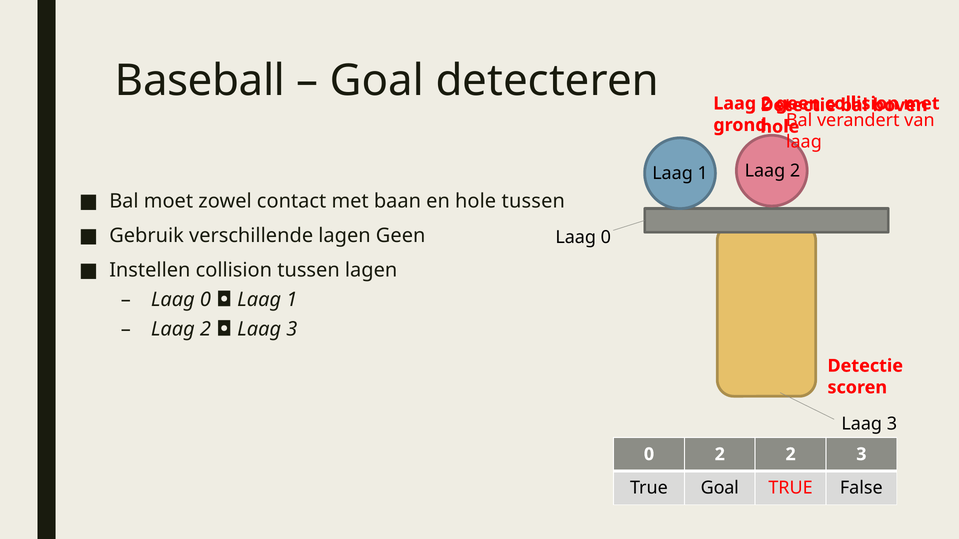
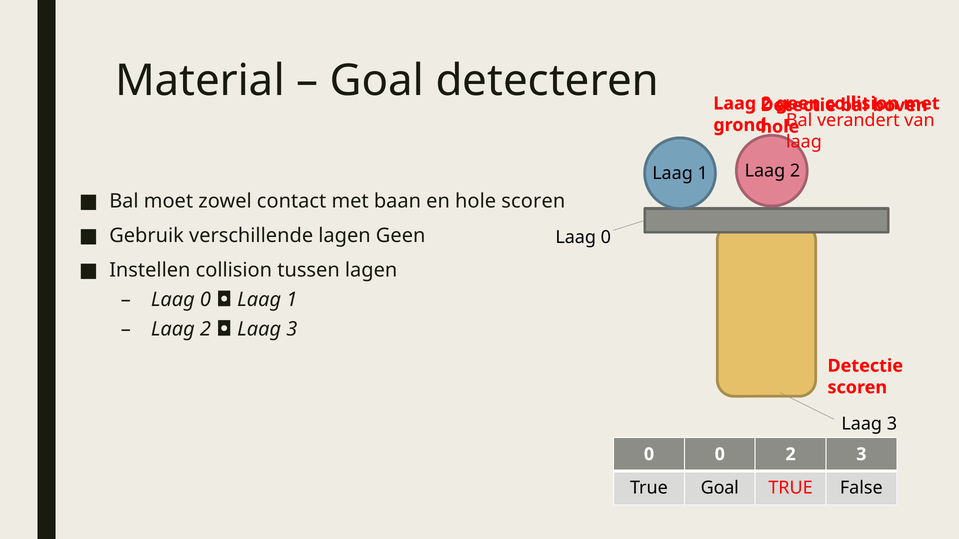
Baseball: Baseball -> Material
hole tussen: tussen -> scoren
0 2: 2 -> 0
